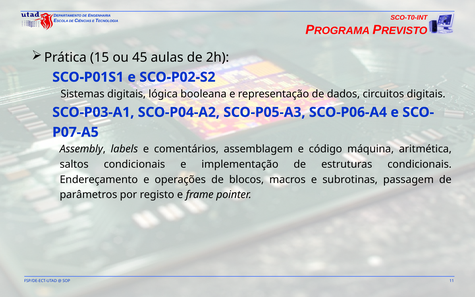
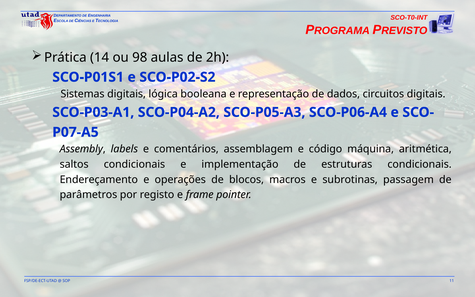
15: 15 -> 14
45: 45 -> 98
